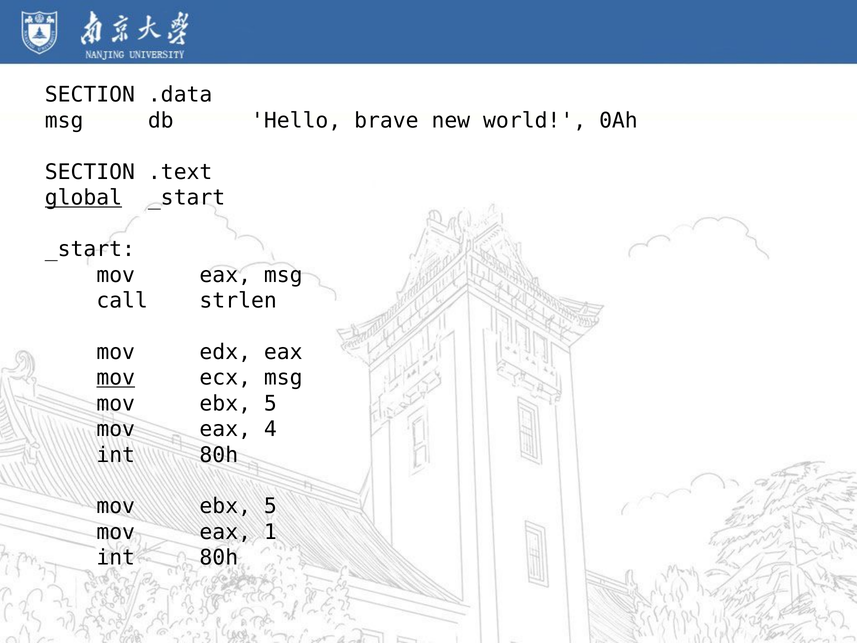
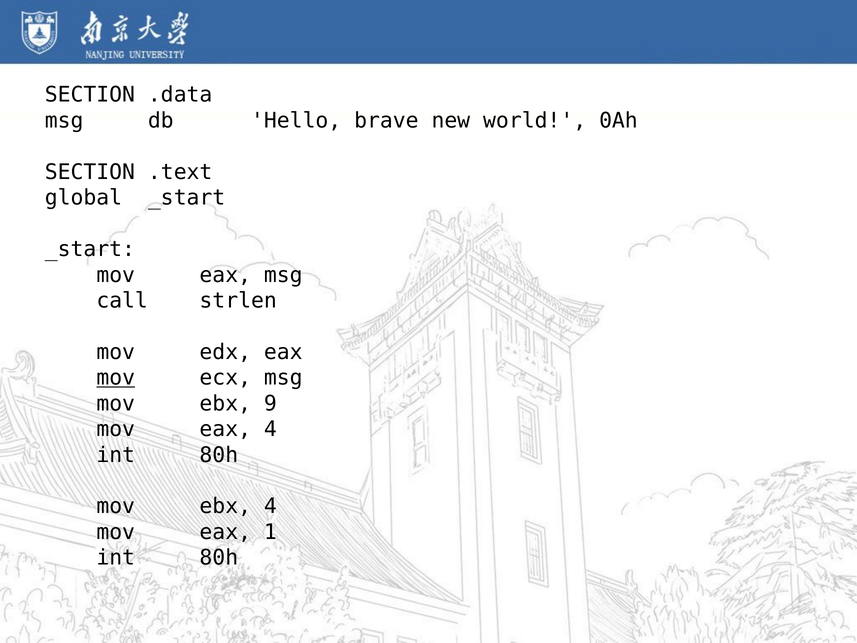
global underline: present -> none
5 at (270, 403): 5 -> 9
5 at (270, 506): 5 -> 4
